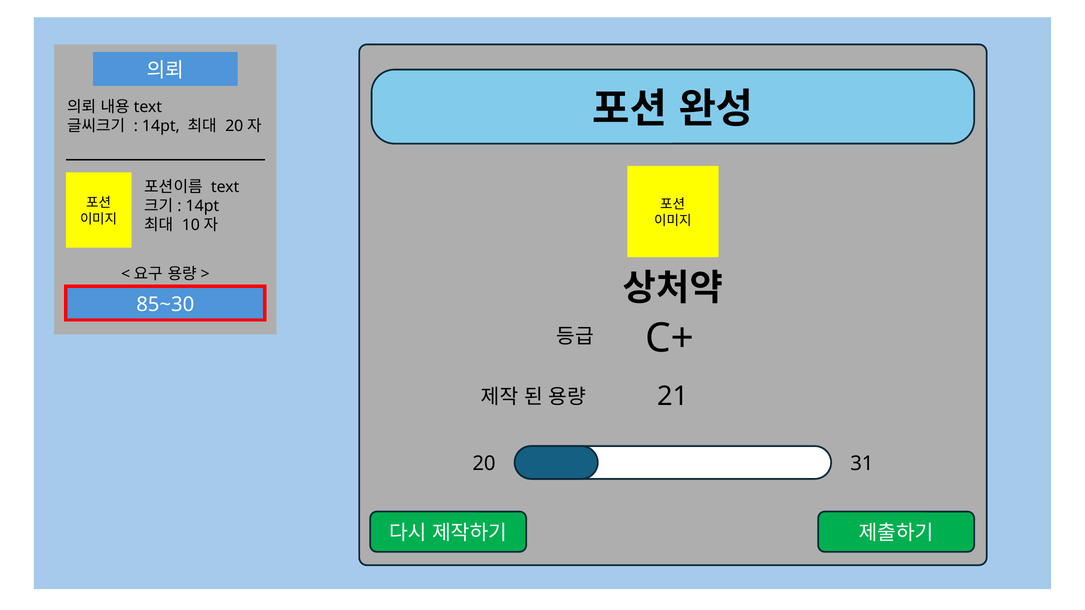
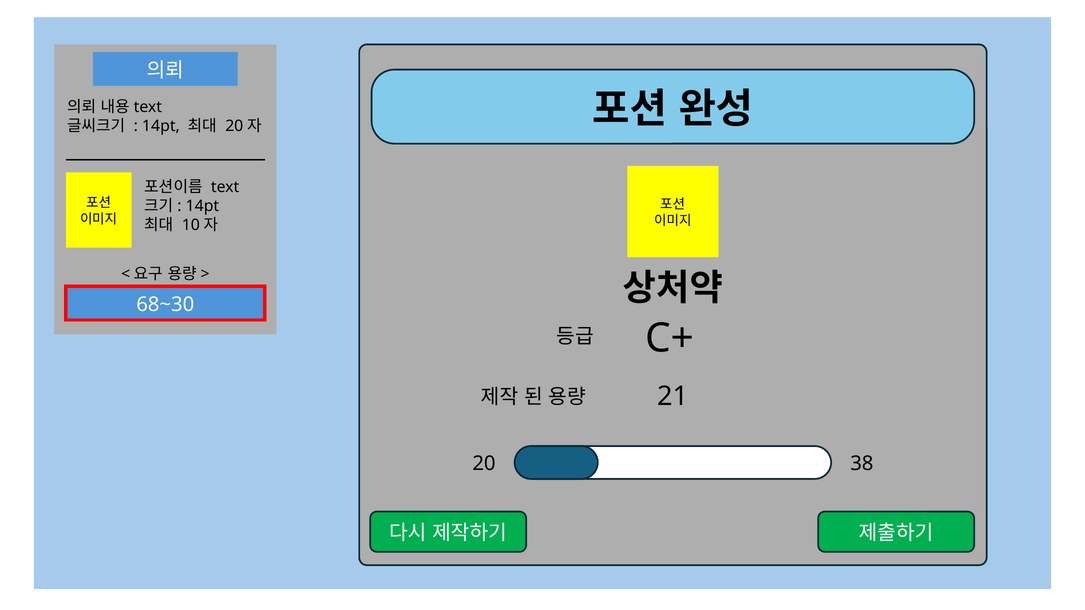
85~30: 85~30 -> 68~30
31: 31 -> 38
